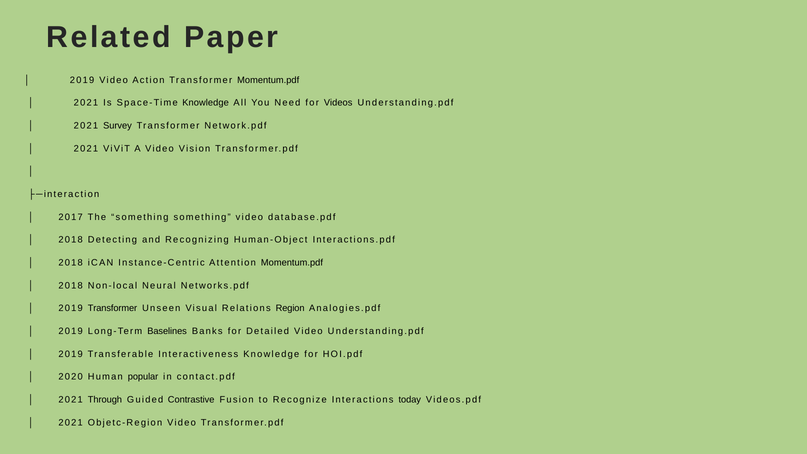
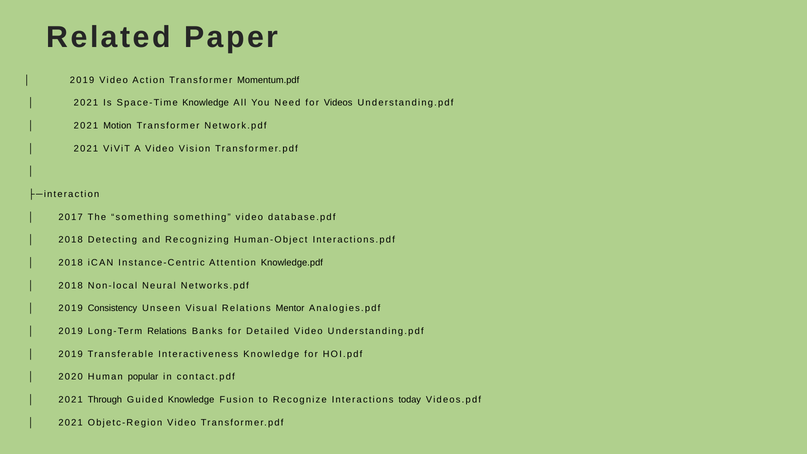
Survey: Survey -> Motion
Attention Momentum.pdf: Momentum.pdf -> Knowledge.pdf
2019 Transformer: Transformer -> Consistency
Region: Region -> Mentor
Long-Term Baselines: Baselines -> Relations
Guided Contrastive: Contrastive -> Knowledge
